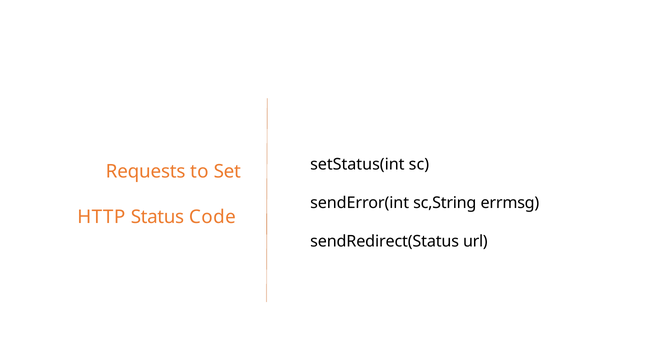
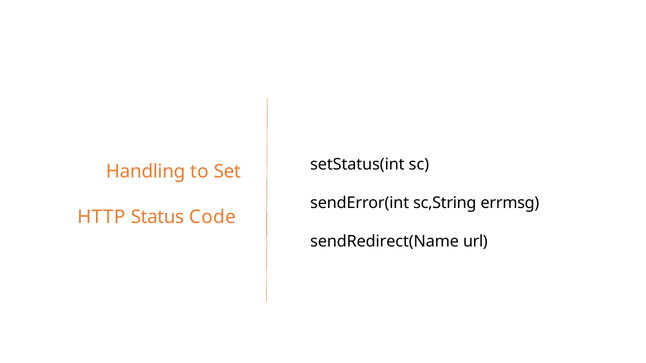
Requests: Requests -> Handling
sendRedirect(Status: sendRedirect(Status -> sendRedirect(Name
